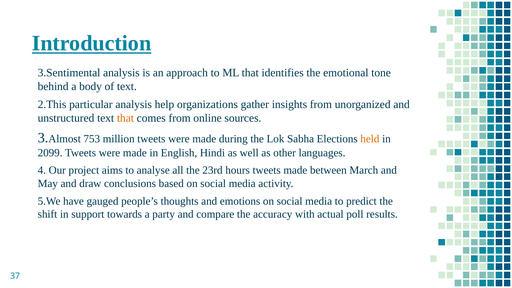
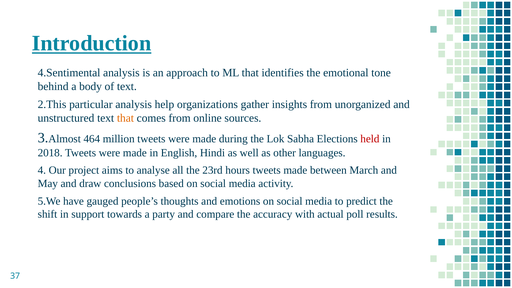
3.Sentimental: 3.Sentimental -> 4.Sentimental
753: 753 -> 464
held colour: orange -> red
2099: 2099 -> 2018
